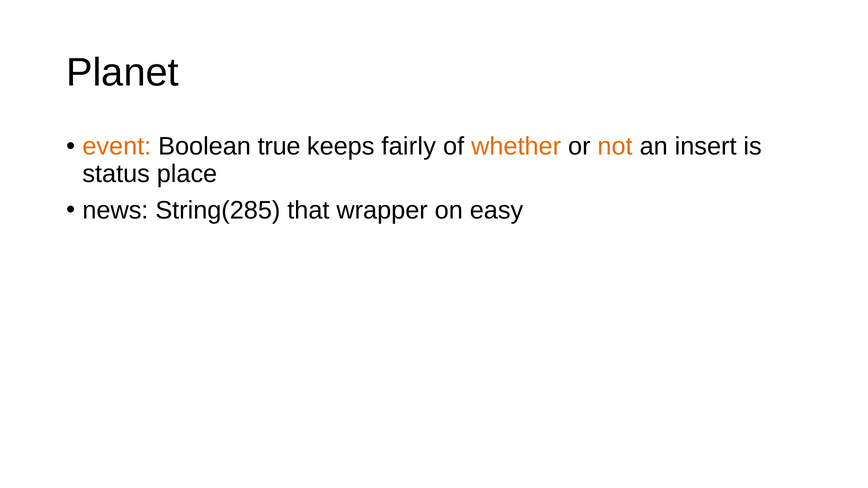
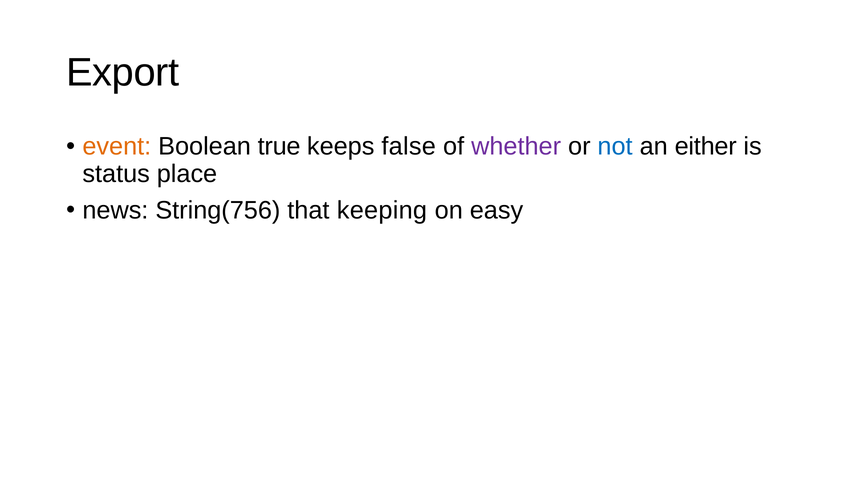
Planet: Planet -> Export
fairly: fairly -> false
whether colour: orange -> purple
not colour: orange -> blue
insert: insert -> either
String(285: String(285 -> String(756
wrapper: wrapper -> keeping
